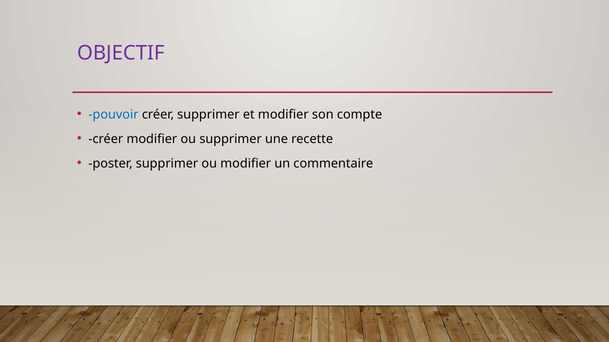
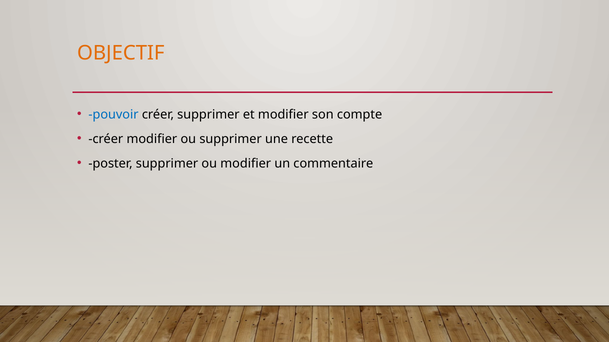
OBJECTIF colour: purple -> orange
